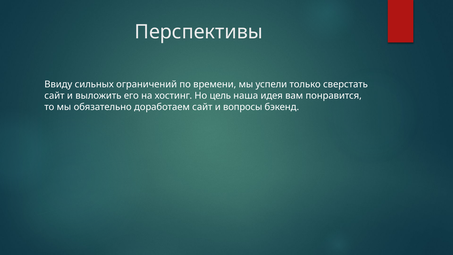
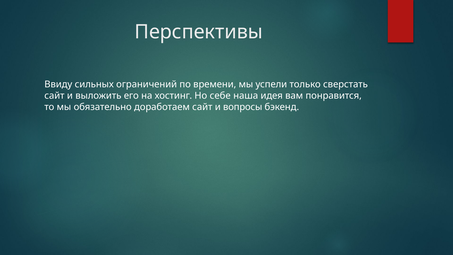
цель: цель -> себе
